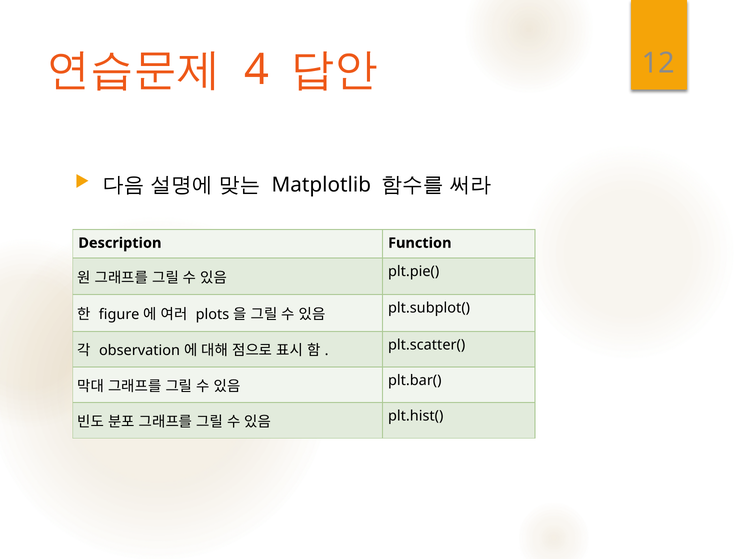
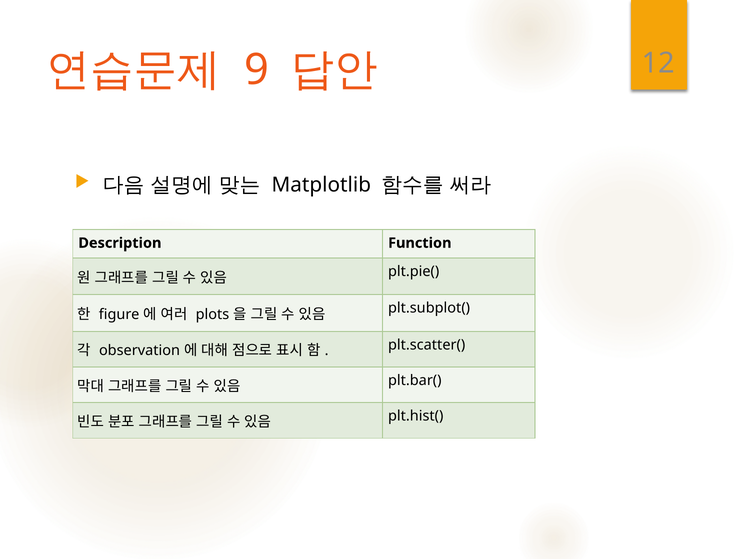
4: 4 -> 9
